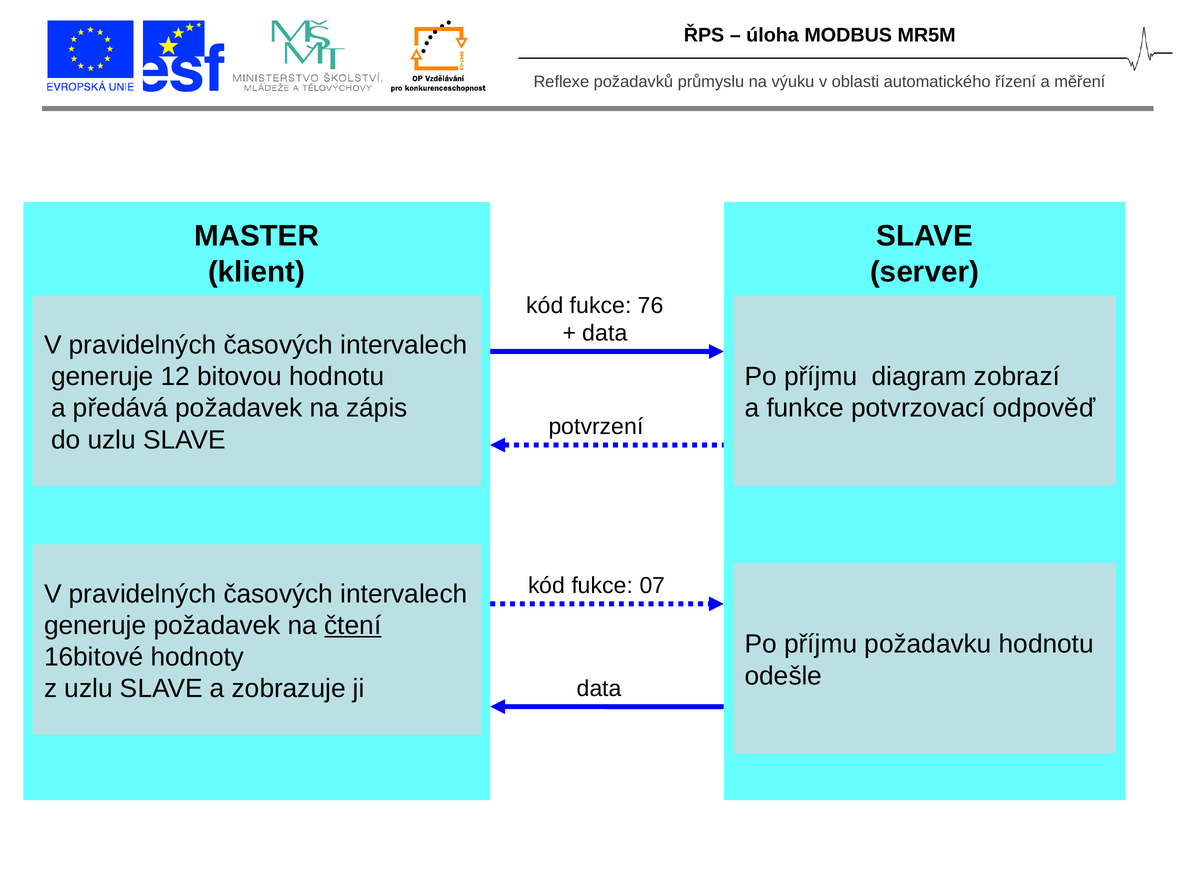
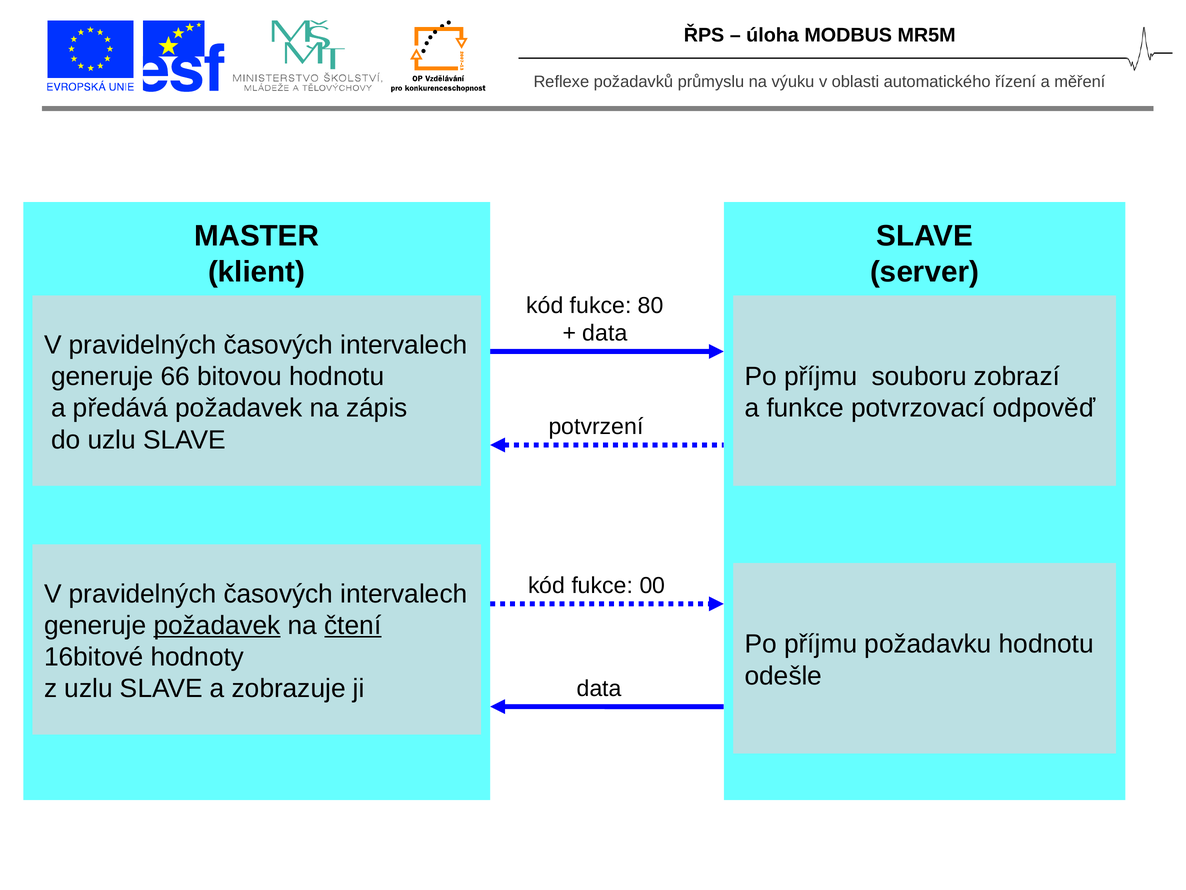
76: 76 -> 80
12: 12 -> 66
diagram: diagram -> souboru
07: 07 -> 00
požadavek at (217, 625) underline: none -> present
